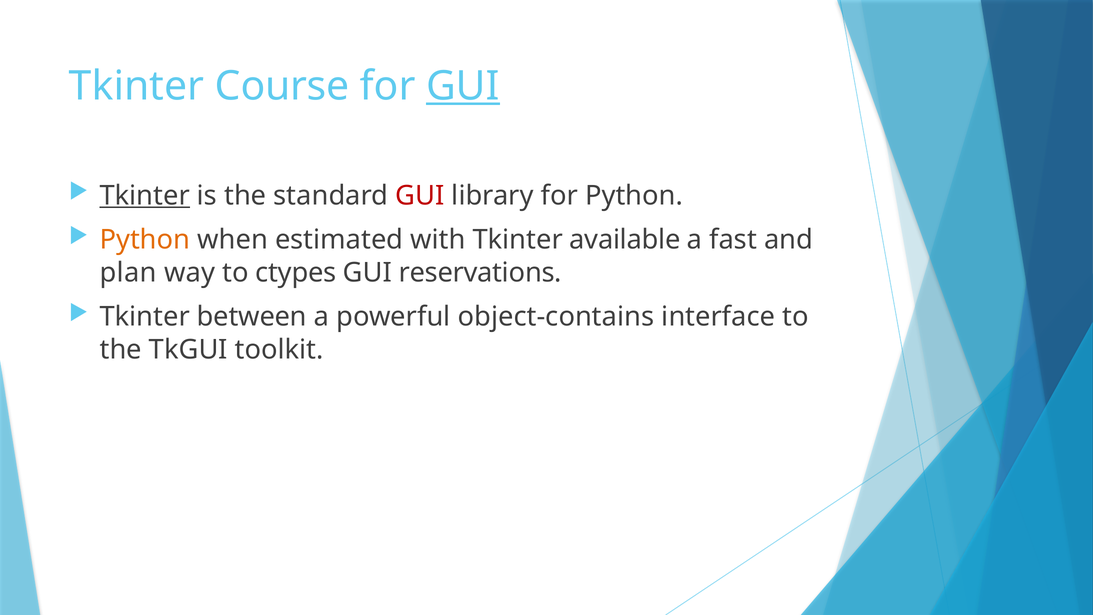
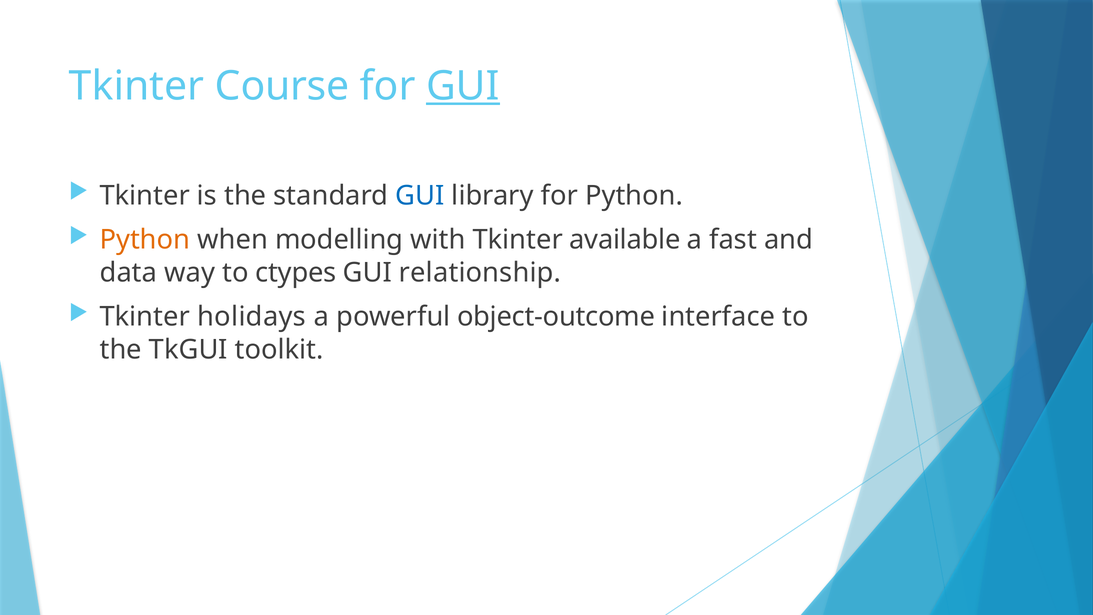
Tkinter at (145, 195) underline: present -> none
GUI at (420, 195) colour: red -> blue
estimated: estimated -> modelling
plan: plan -> data
reservations: reservations -> relationship
between: between -> holidays
object-contains: object-contains -> object-outcome
